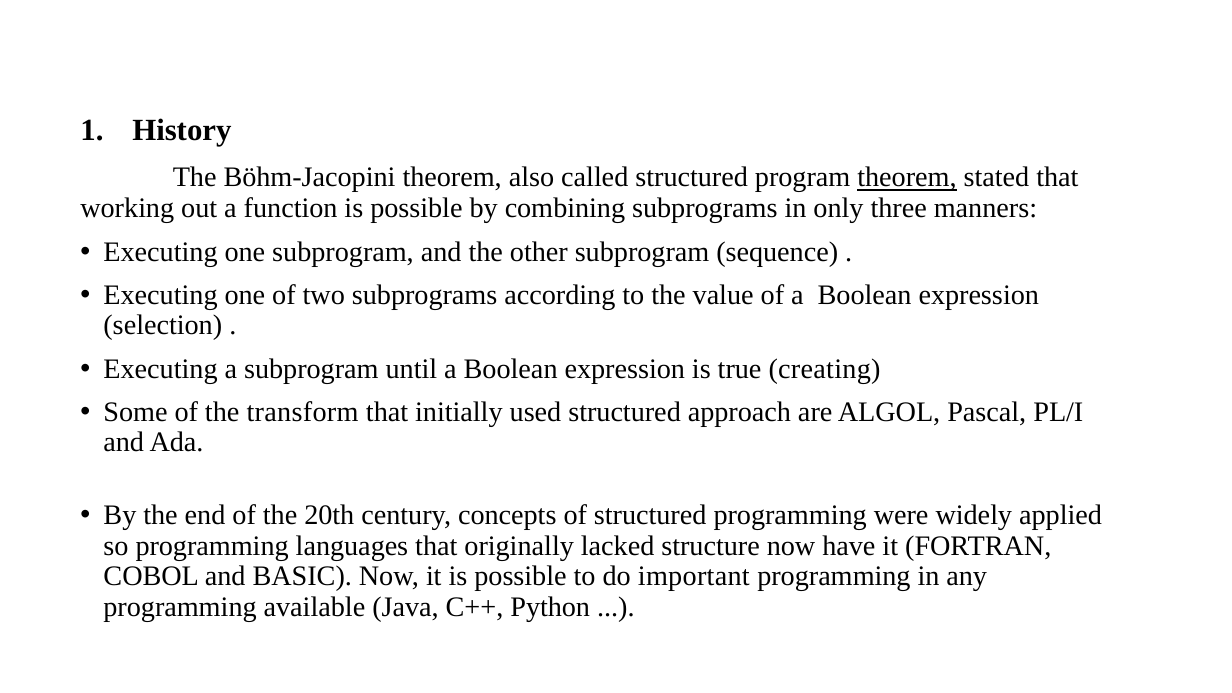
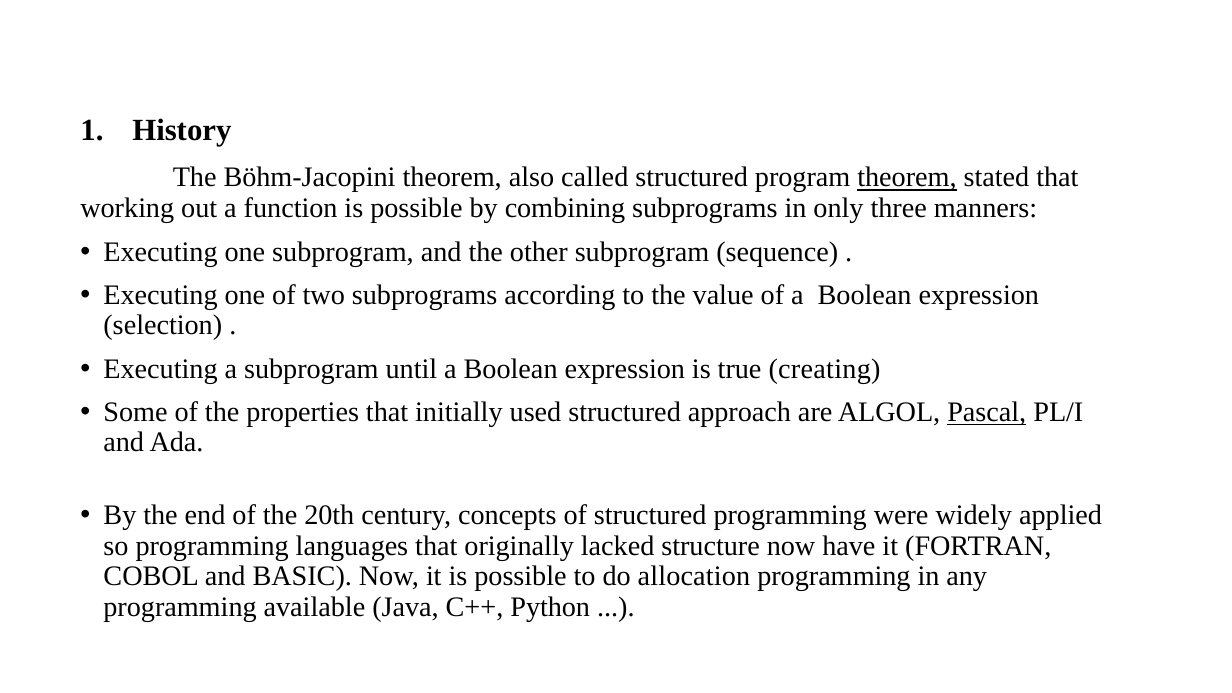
transform: transform -> properties
Pascal underline: none -> present
important: important -> allocation
